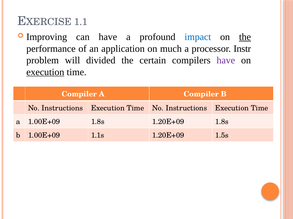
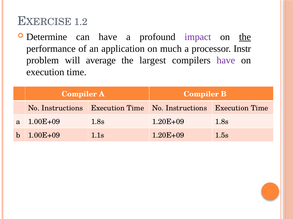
1.1: 1.1 -> 1.2
Improving: Improving -> Determine
impact colour: blue -> purple
divided: divided -> average
certain: certain -> largest
execution at (45, 72) underline: present -> none
